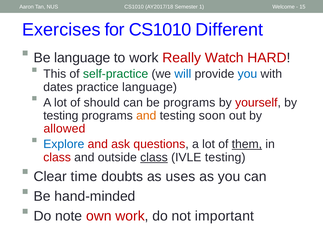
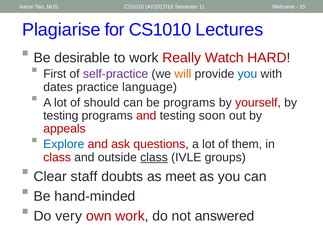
Exercises: Exercises -> Plagiarise
Different: Different -> Lectures
Be language: language -> desirable
This: This -> First
self-practice colour: green -> purple
will colour: blue -> orange
and at (146, 116) colour: orange -> red
allowed: allowed -> appeals
them underline: present -> none
IVLE testing: testing -> groups
time: time -> staff
uses: uses -> meet
note: note -> very
important: important -> answered
